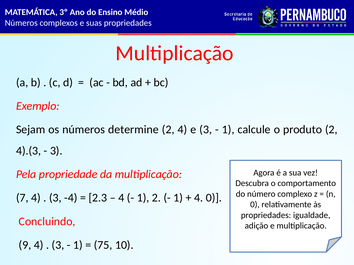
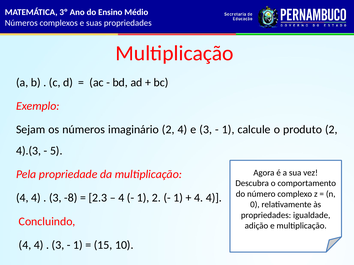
determine: determine -> imaginário
3 at (56, 151): 3 -> 5
7 at (22, 198): 7 -> 4
-4: -4 -> -8
0 at (214, 198): 0 -> 4
9 at (25, 245): 9 -> 4
75: 75 -> 15
